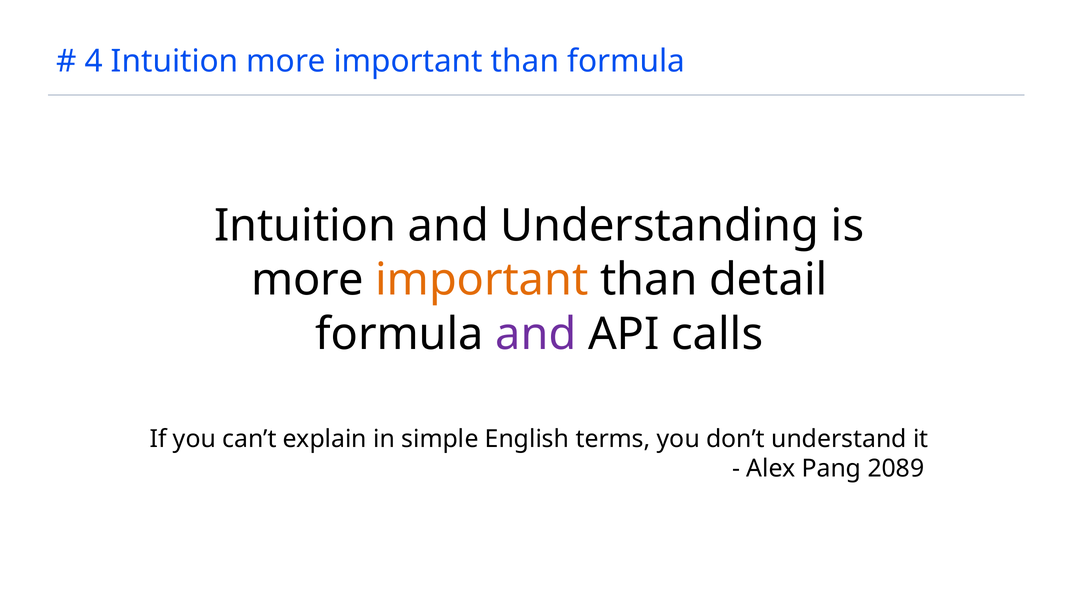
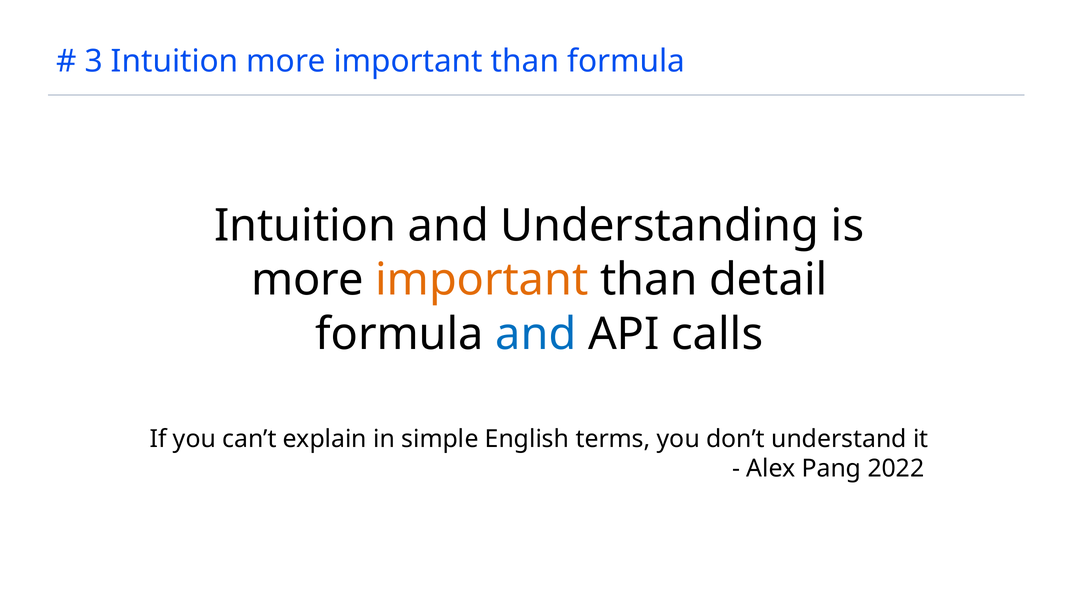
4: 4 -> 3
and at (536, 334) colour: purple -> blue
2089: 2089 -> 2022
